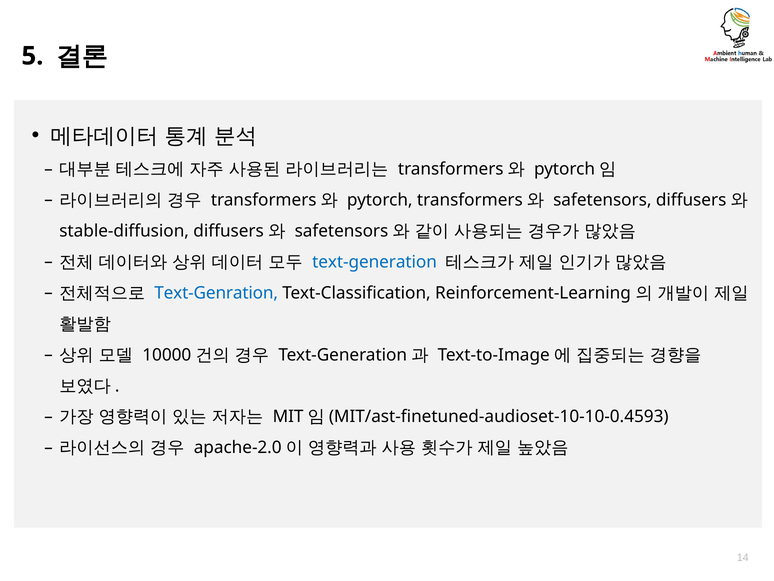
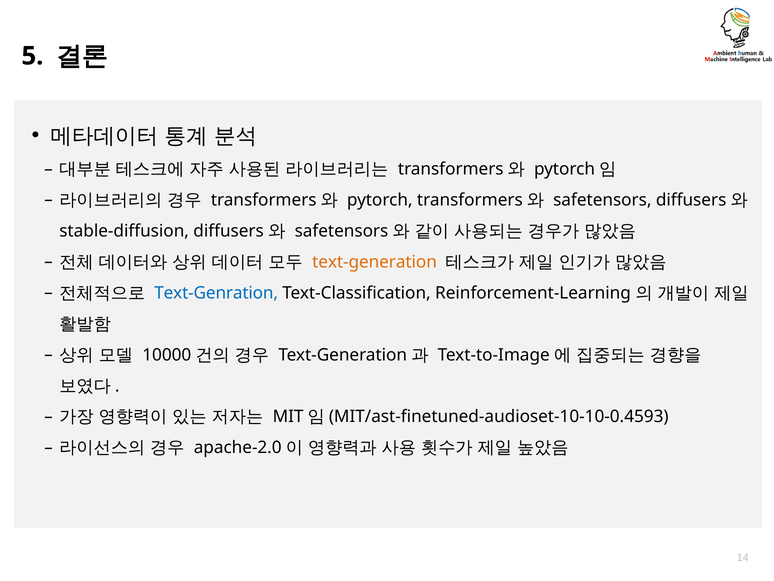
text-generation at (375, 262) colour: blue -> orange
